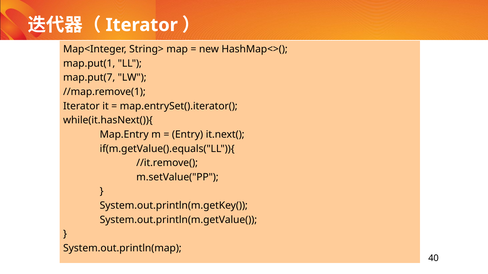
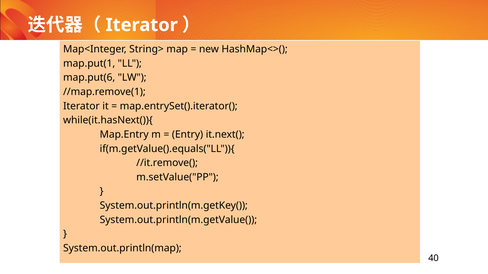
map.put(7: map.put(7 -> map.put(6
